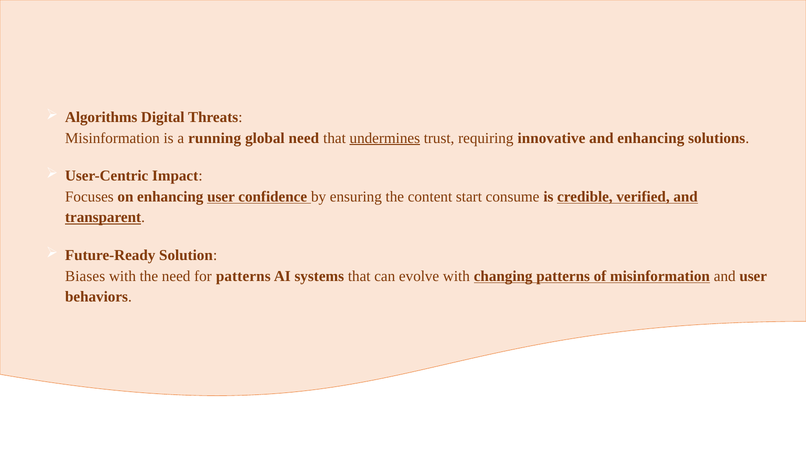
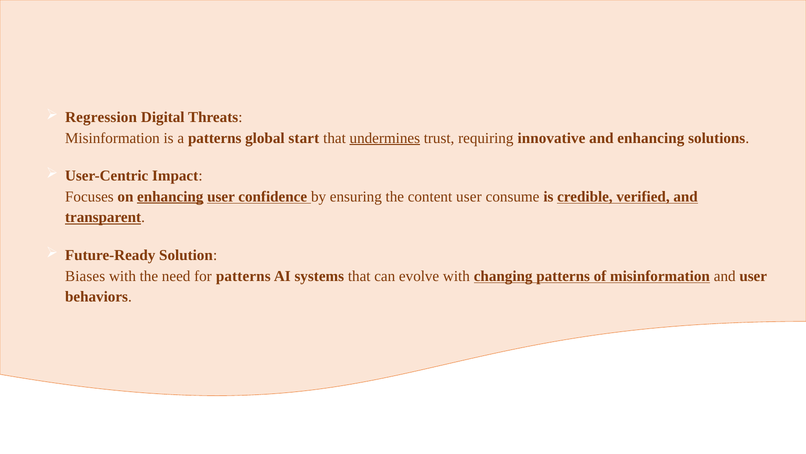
Algorithms: Algorithms -> Regression
a running: running -> patterns
global need: need -> start
enhancing at (170, 196) underline: none -> present
content start: start -> user
